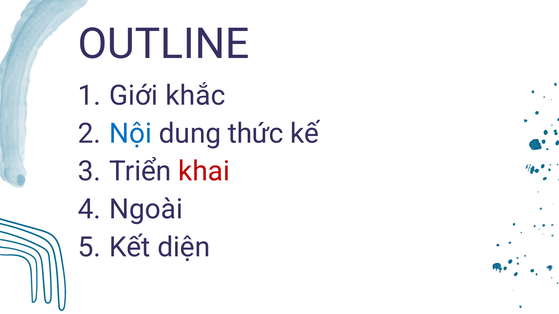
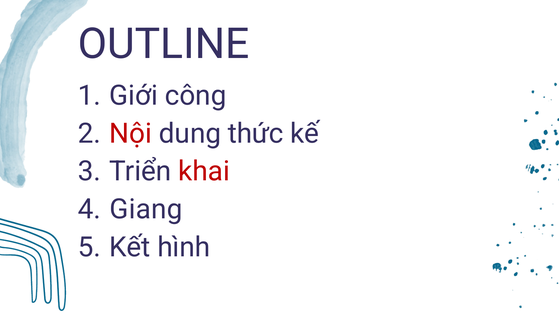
khắc: khắc -> công
Nội colour: blue -> red
Ngoài: Ngoài -> Giang
diện: diện -> hình
